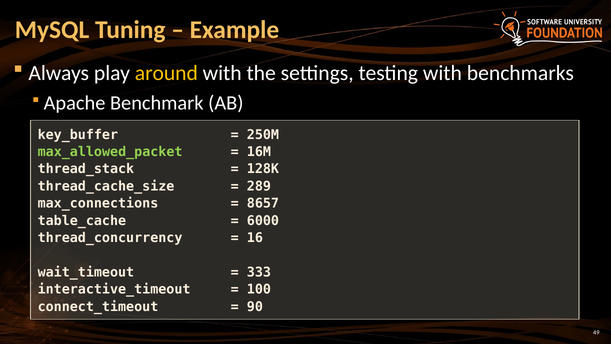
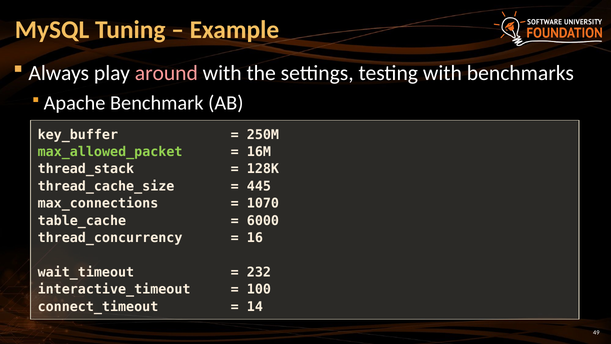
around colour: yellow -> pink
289: 289 -> 445
8657: 8657 -> 1070
333: 333 -> 232
90: 90 -> 14
